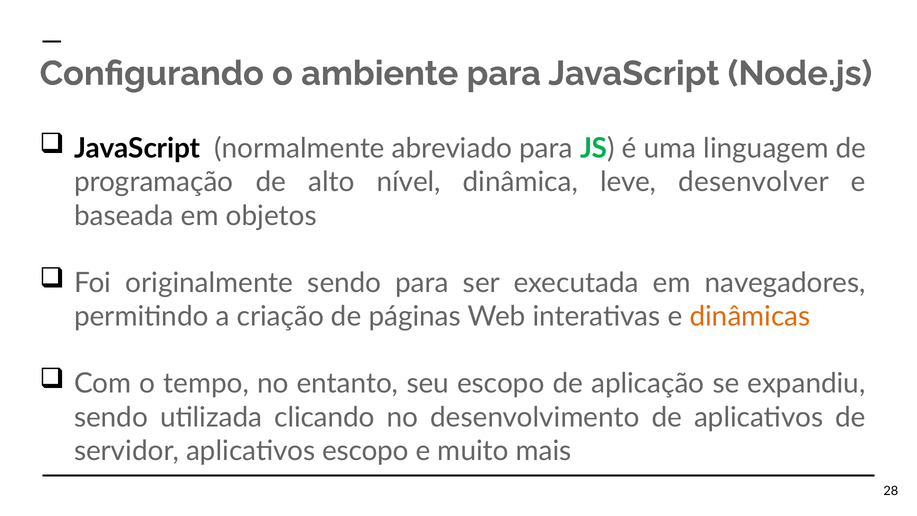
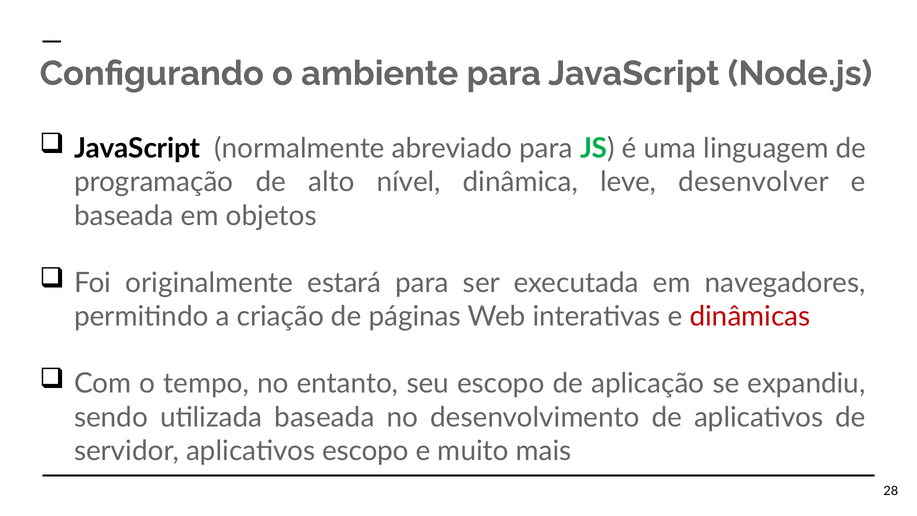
originalmente sendo: sendo -> estará
dinâmicas colour: orange -> red
utilizada clicando: clicando -> baseada
